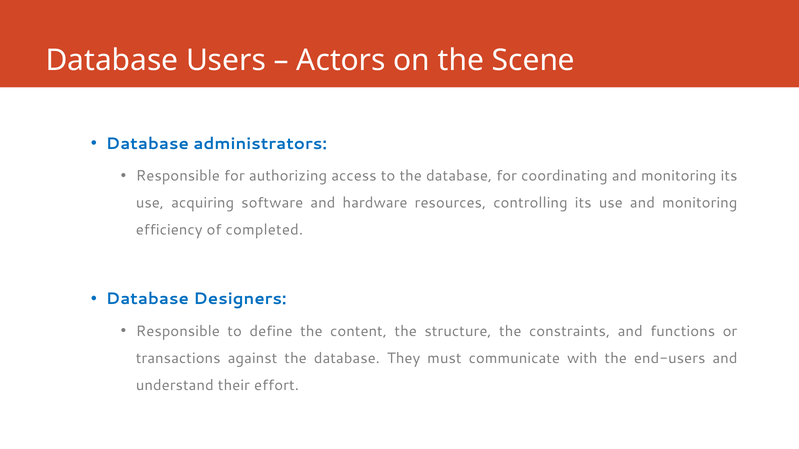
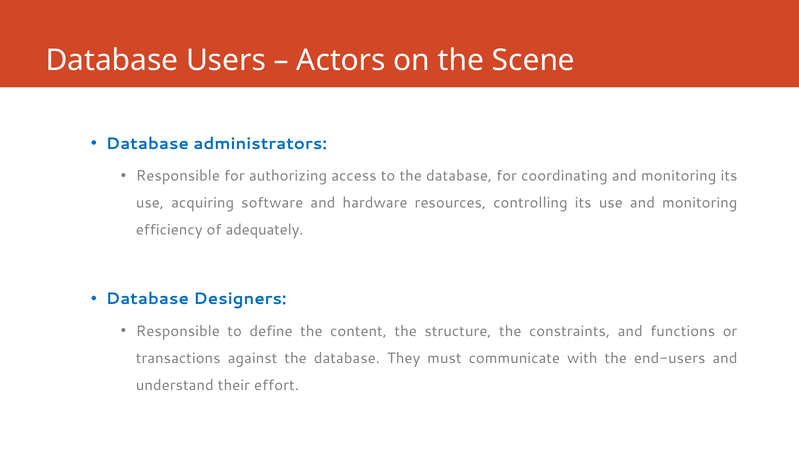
completed: completed -> adequately
